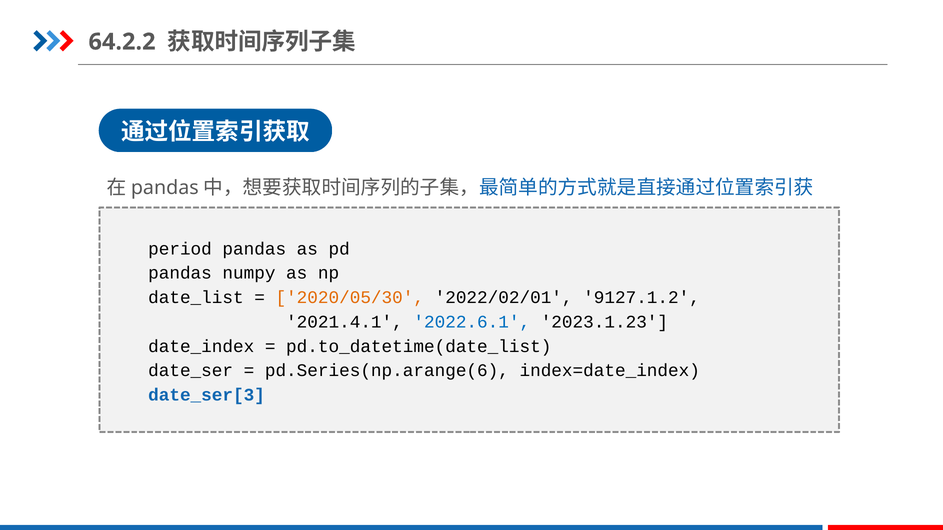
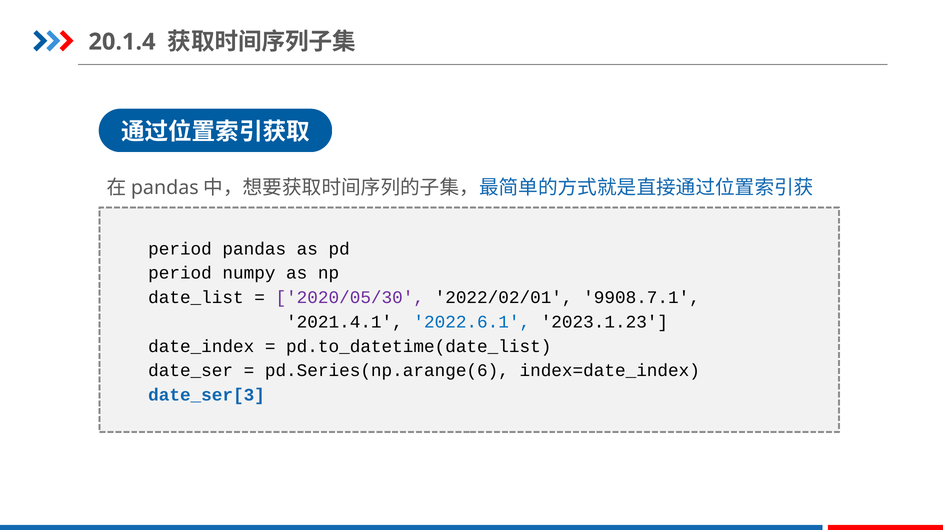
64.2.2: 64.2.2 -> 20.1.4
pandas at (180, 273): pandas -> period
2020/05/30 colour: orange -> purple
9127.1.2: 9127.1.2 -> 9908.7.1
